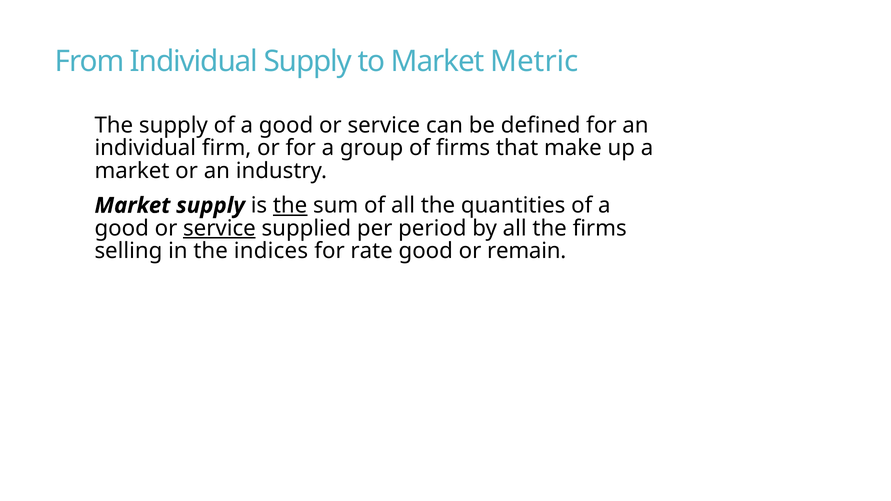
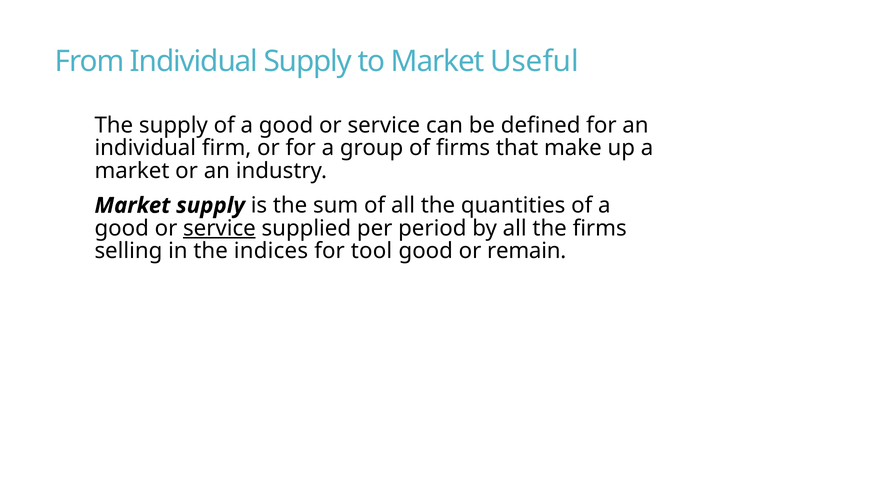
Metric: Metric -> Useful
the at (290, 206) underline: present -> none
rate: rate -> tool
